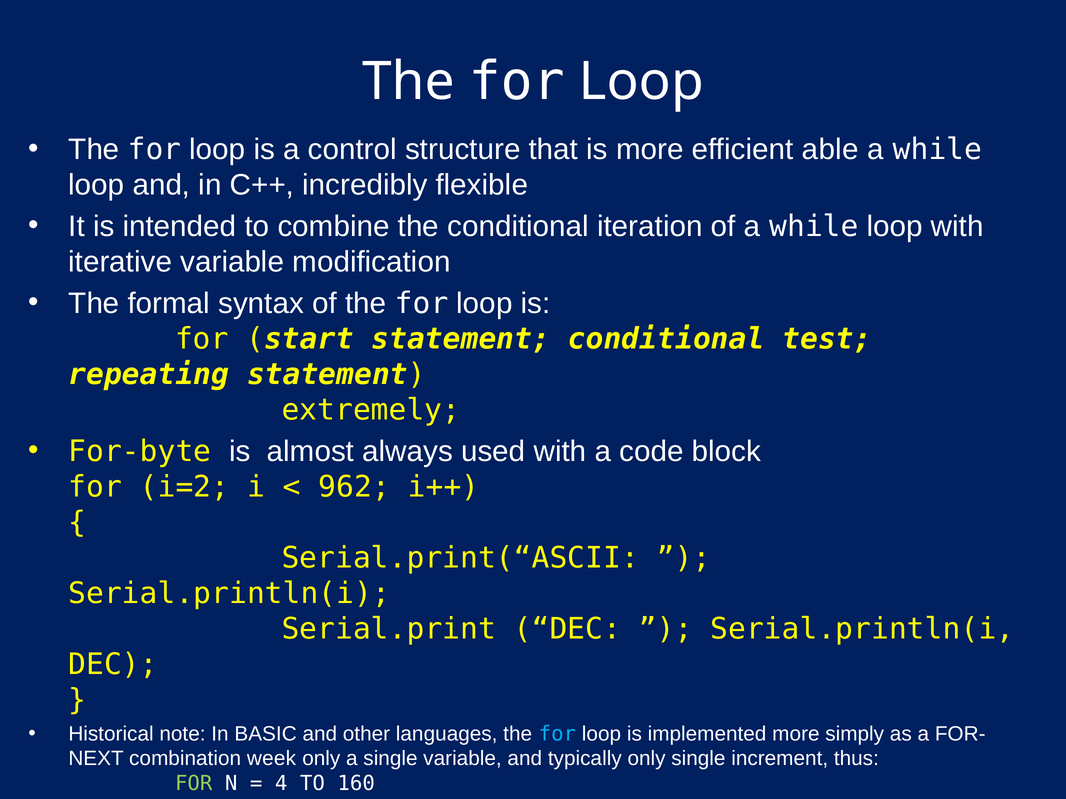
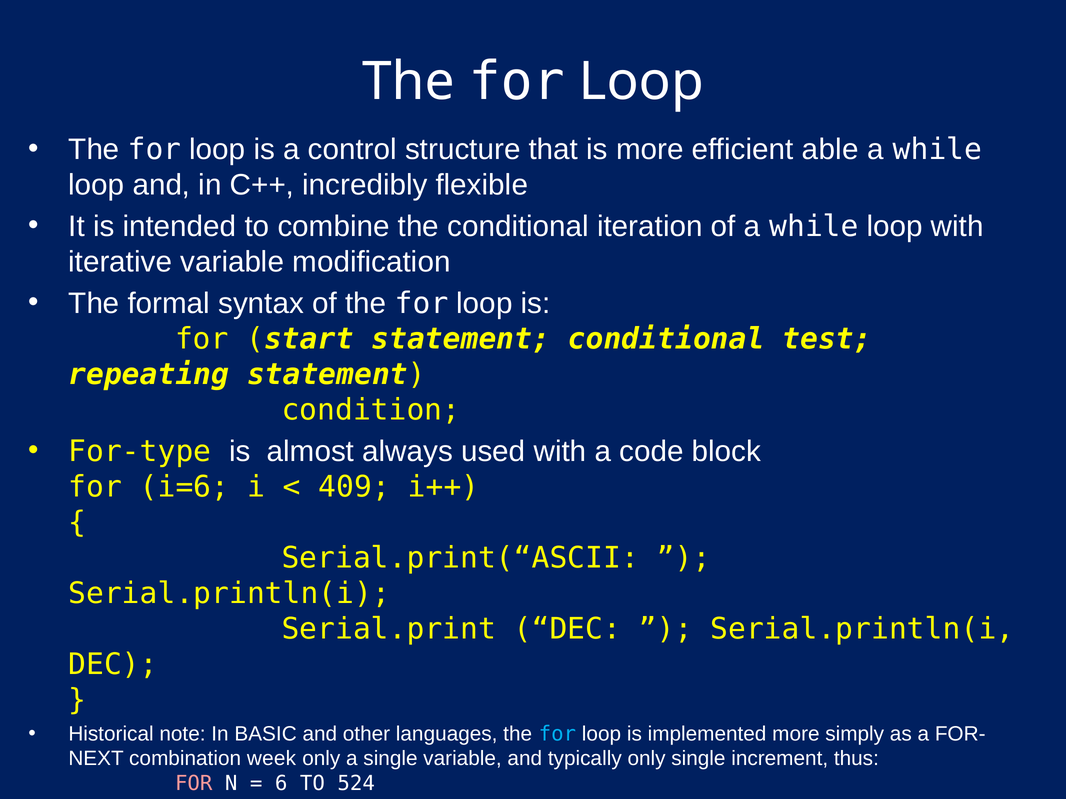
extremely: extremely -> condition
For-byte: For-byte -> For-type
i=2: i=2 -> i=6
962: 962 -> 409
FOR at (194, 784) colour: light green -> pink
4: 4 -> 6
160: 160 -> 524
